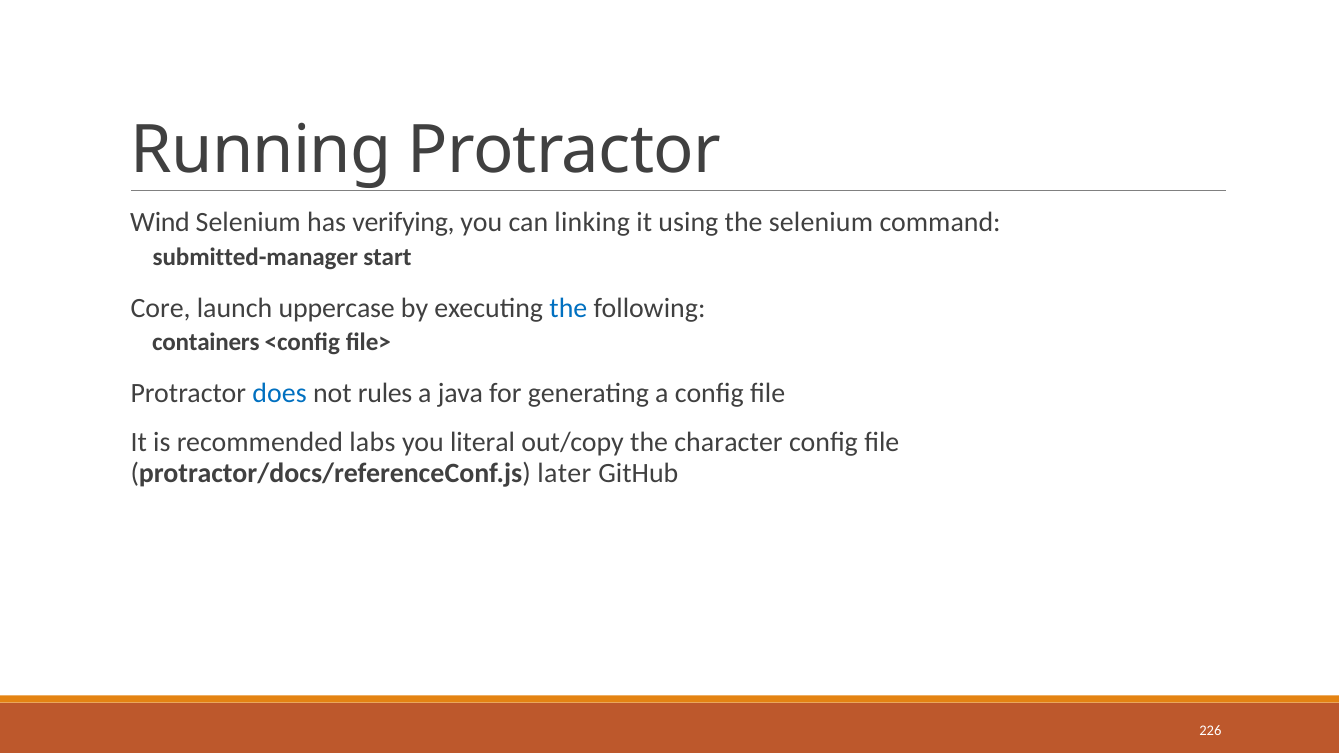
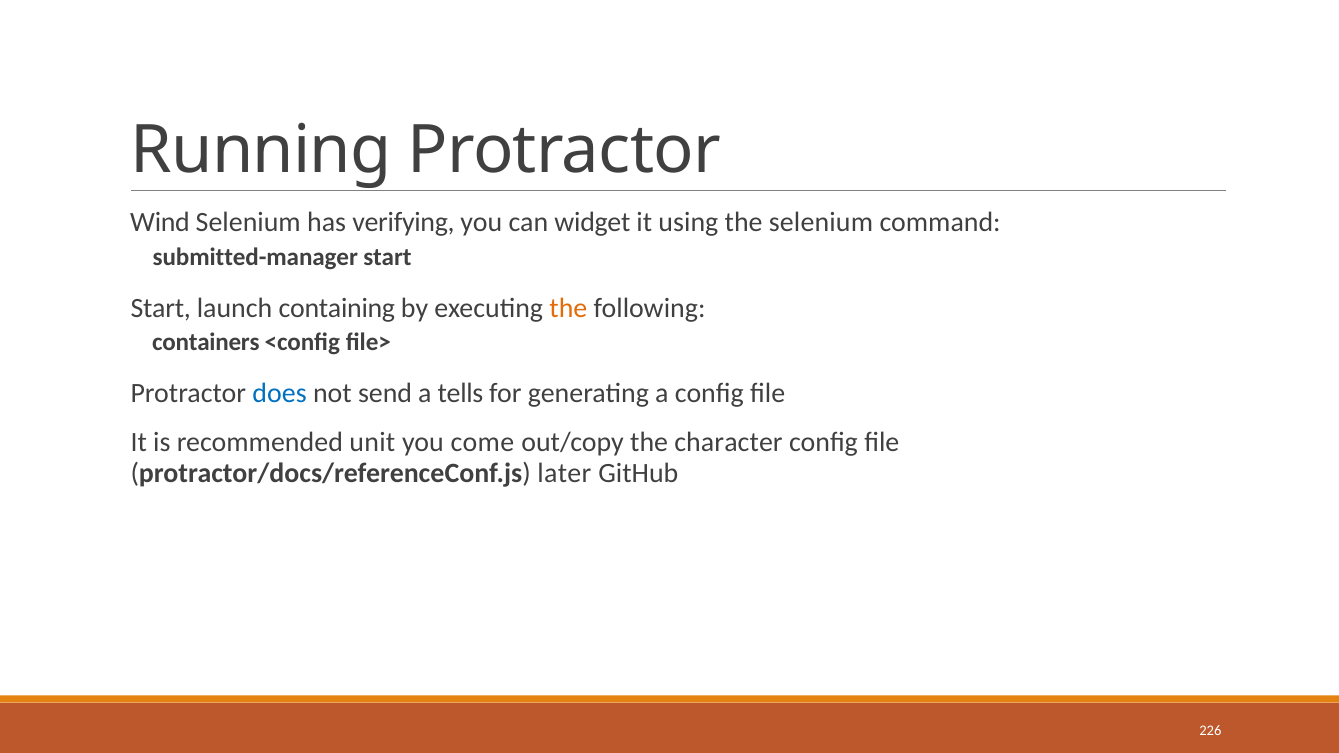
linking: linking -> widget
Core at (161, 308): Core -> Start
uppercase: uppercase -> containing
the at (568, 308) colour: blue -> orange
rules: rules -> send
java: java -> tells
labs: labs -> unit
literal: literal -> come
